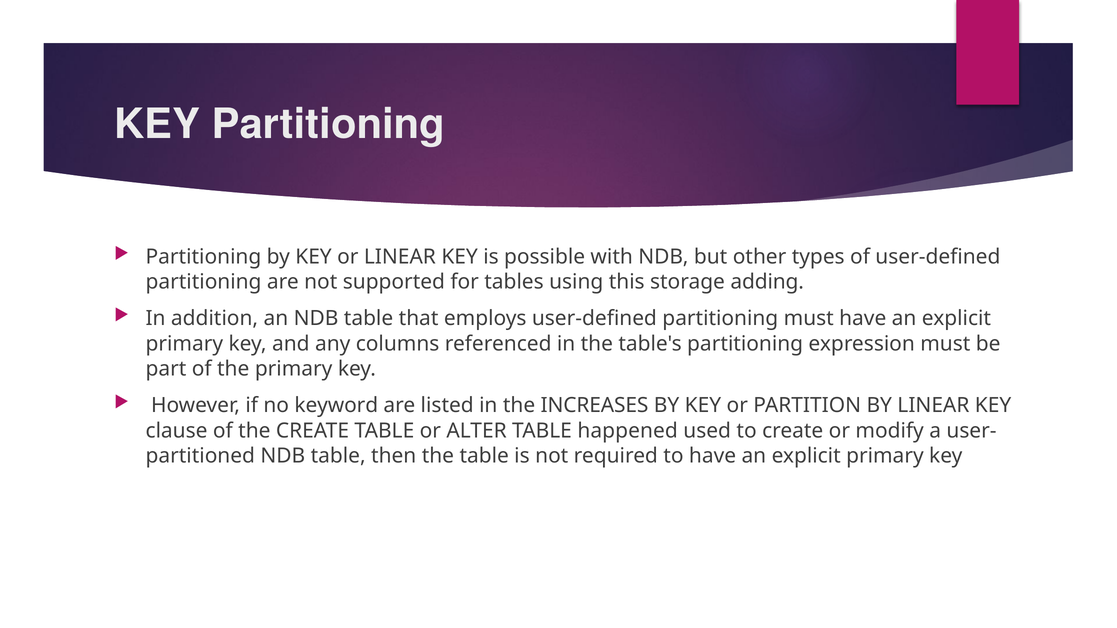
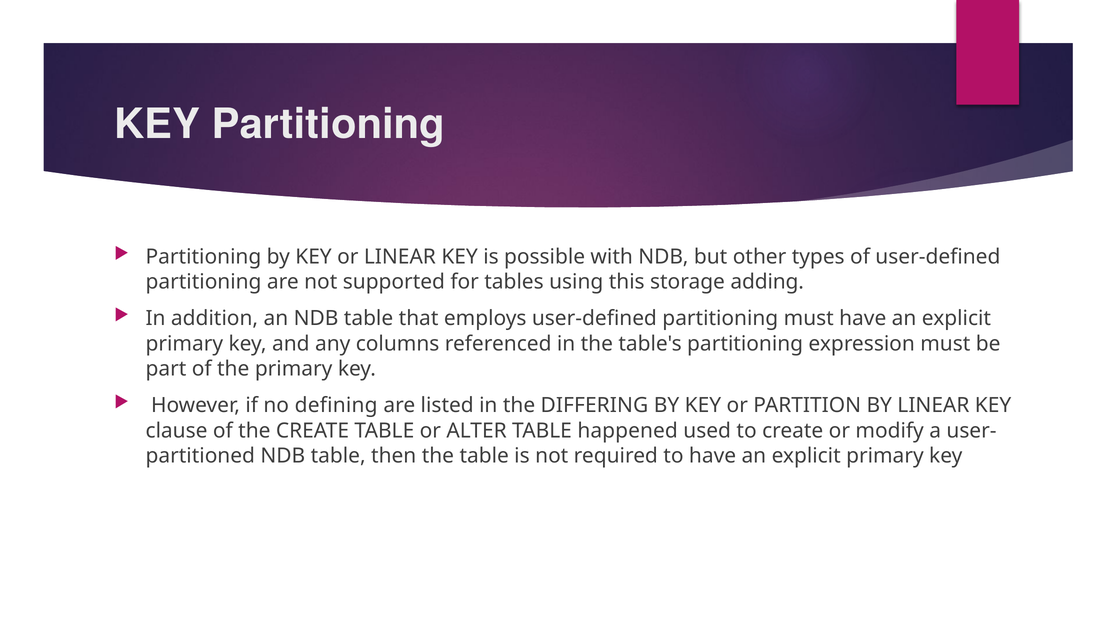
keyword: keyword -> defining
INCREASES: INCREASES -> DIFFERING
